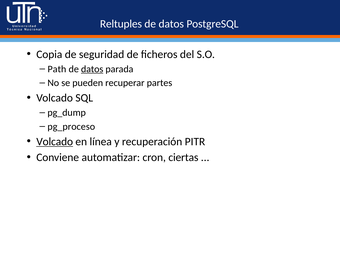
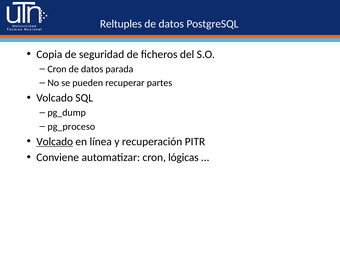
Path at (57, 69): Path -> Cron
datos at (92, 69) underline: present -> none
ciertas: ciertas -> lógicas
